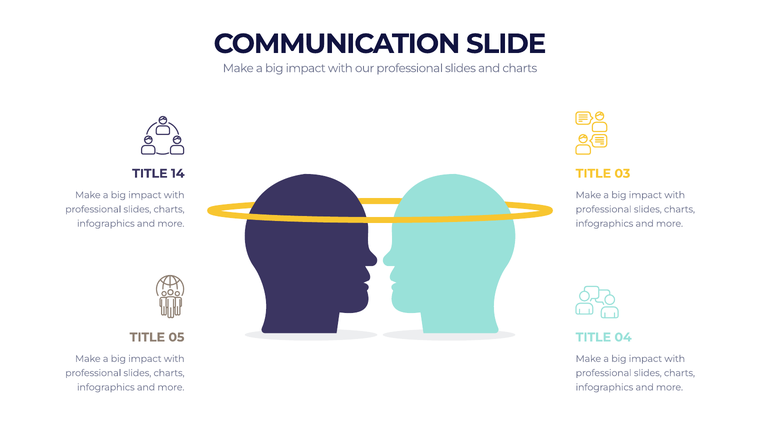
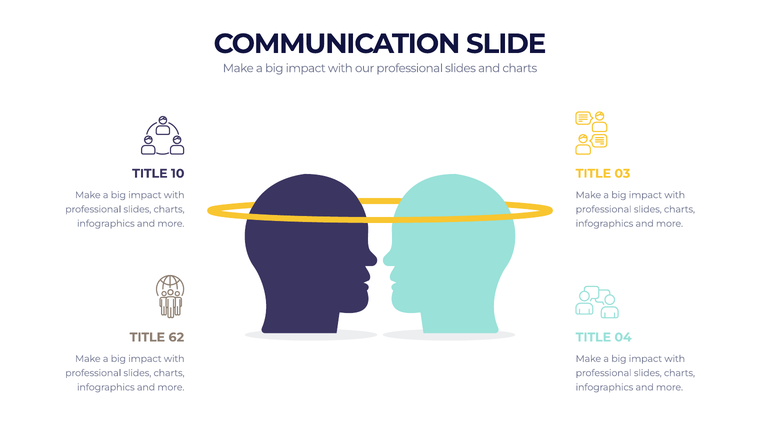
14: 14 -> 10
05: 05 -> 62
